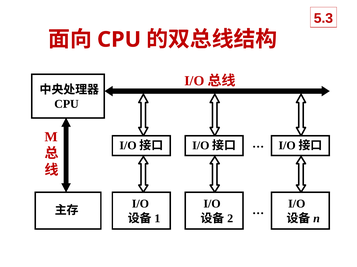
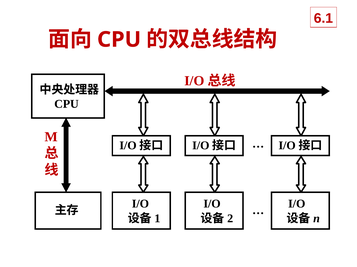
5.3: 5.3 -> 6.1
